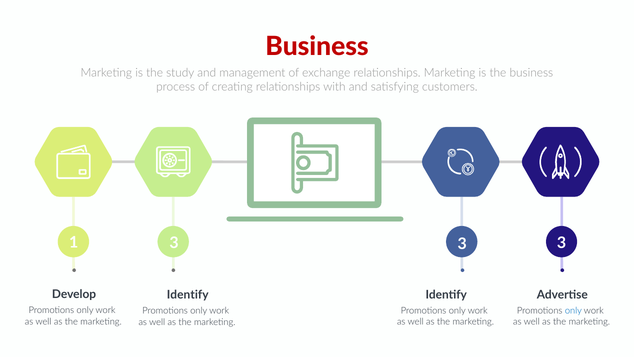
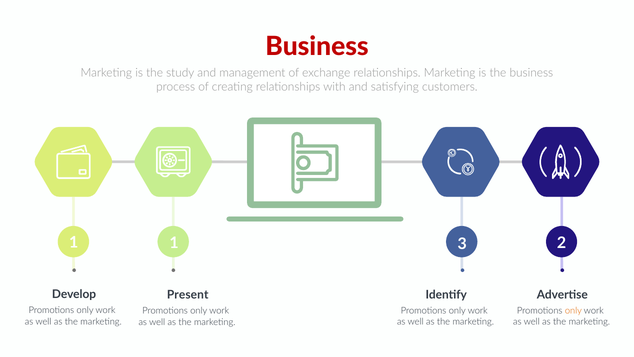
1 3: 3 -> 1
3 at (562, 243): 3 -> 2
Identify at (188, 294): Identify -> Present
only at (573, 311) colour: blue -> orange
